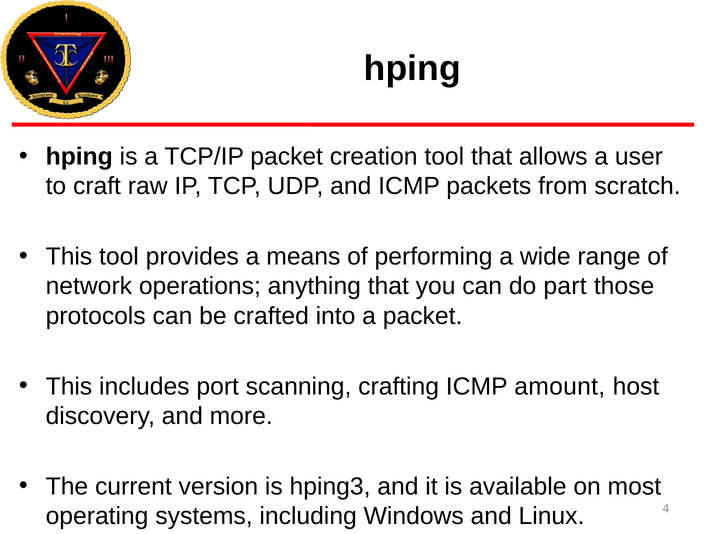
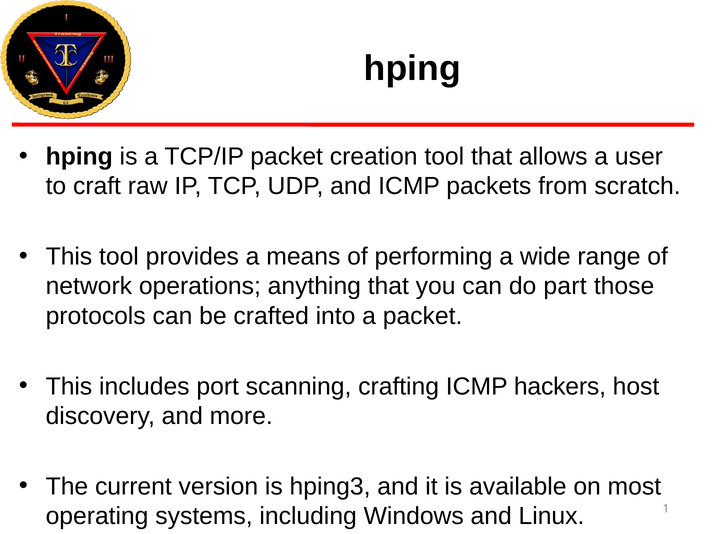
amount: amount -> hackers
4: 4 -> 1
